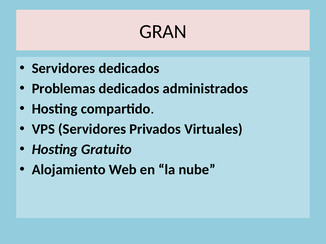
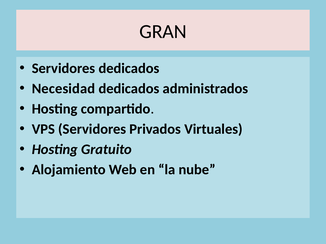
Problemas: Problemas -> Necesidad
